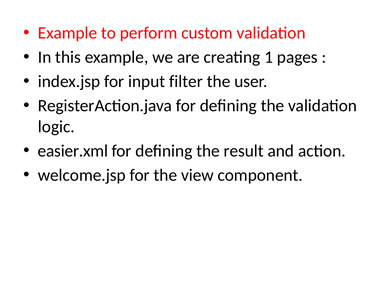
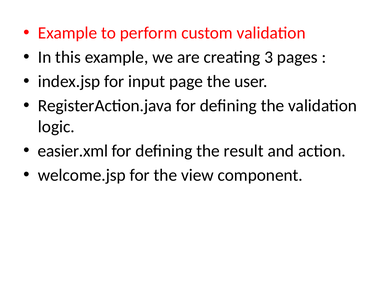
1: 1 -> 3
filter: filter -> page
